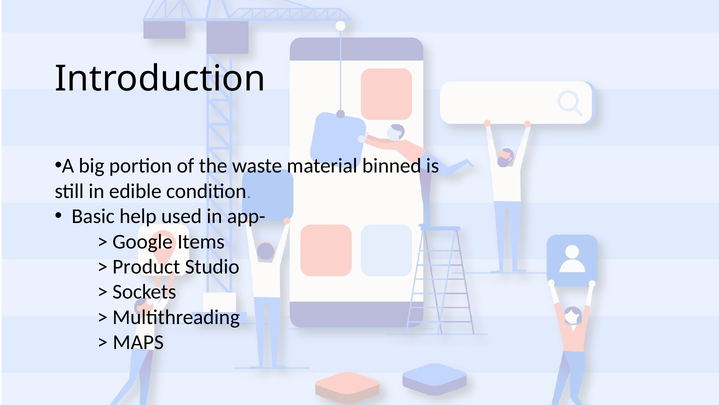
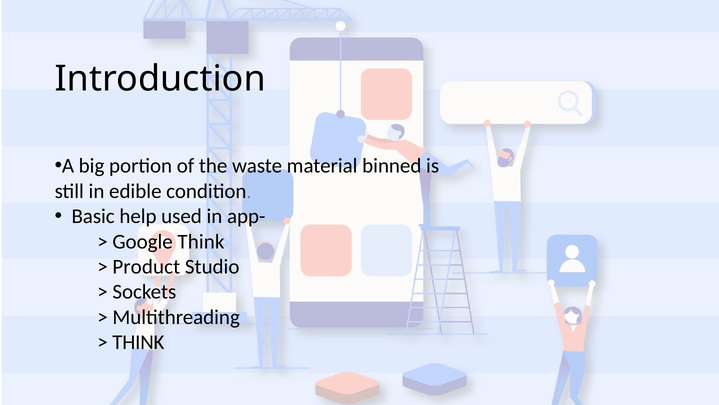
Google Items: Items -> Think
MAPS at (138, 342): MAPS -> THINK
